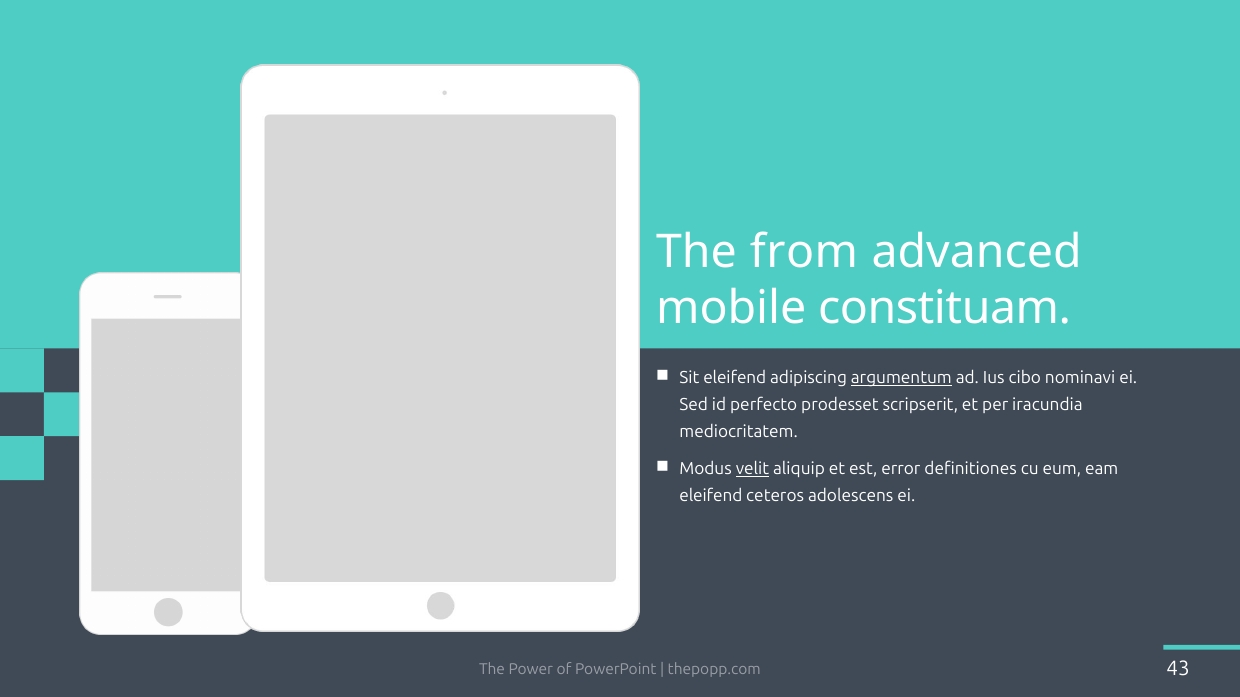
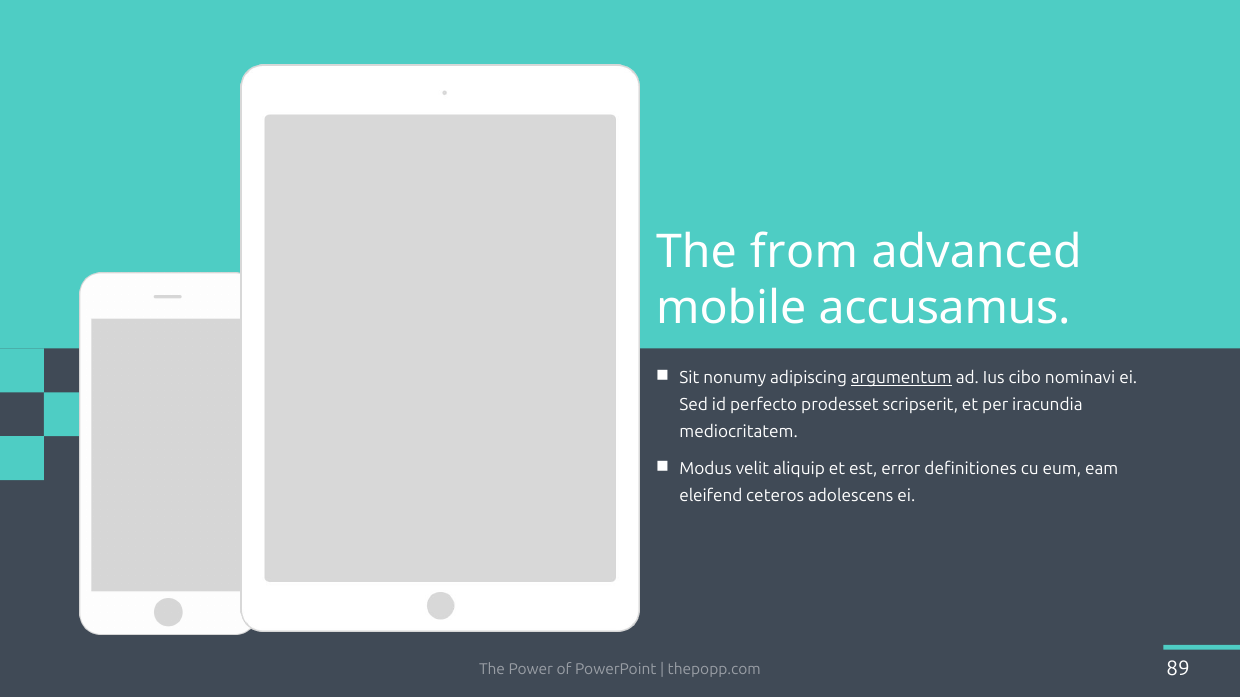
constituam: constituam -> accusamus
Sit eleifend: eleifend -> nonumy
velit underline: present -> none
43: 43 -> 89
